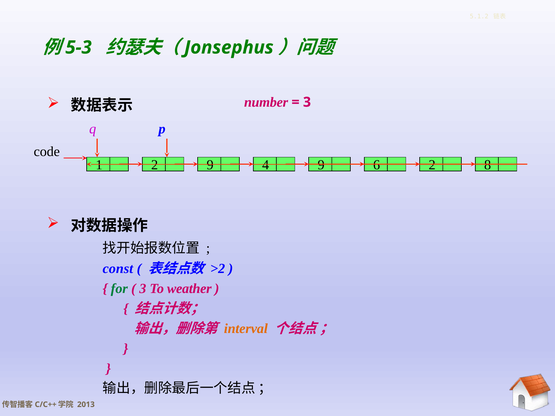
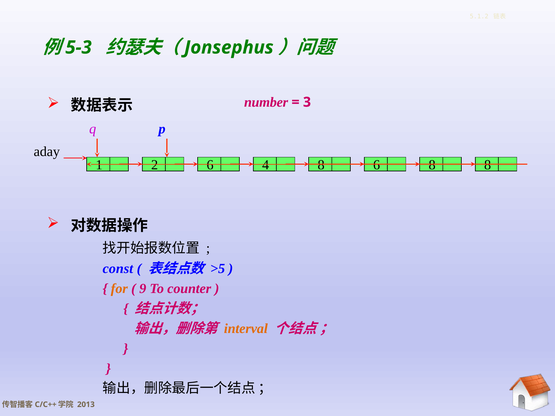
code: code -> aday
2 9: 9 -> 6
4 9: 9 -> 8
6 2: 2 -> 8
>2: >2 -> >5
for colour: green -> orange
3 at (143, 289): 3 -> 9
weather: weather -> counter
